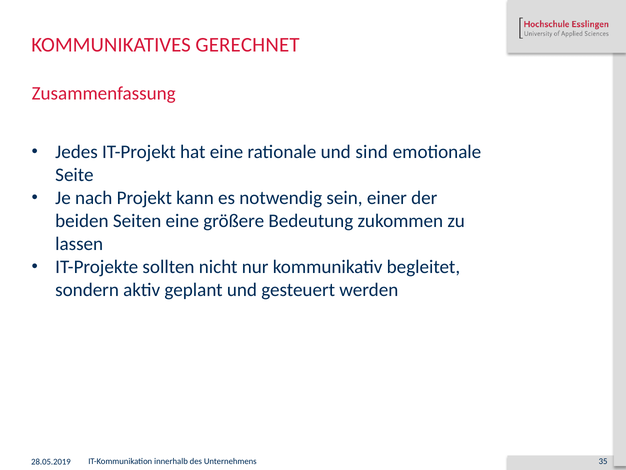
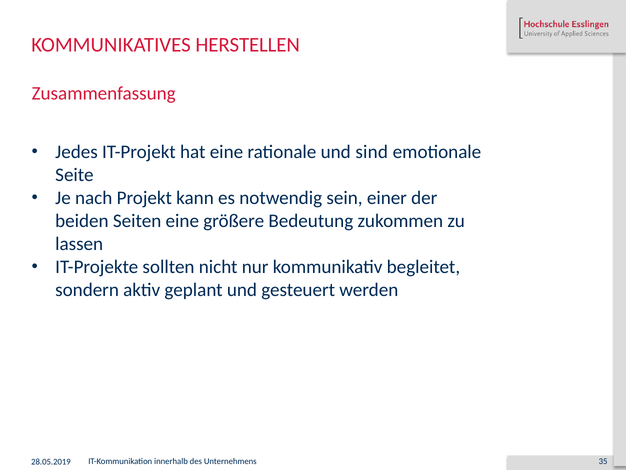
GERECHNET: GERECHNET -> HERSTELLEN
